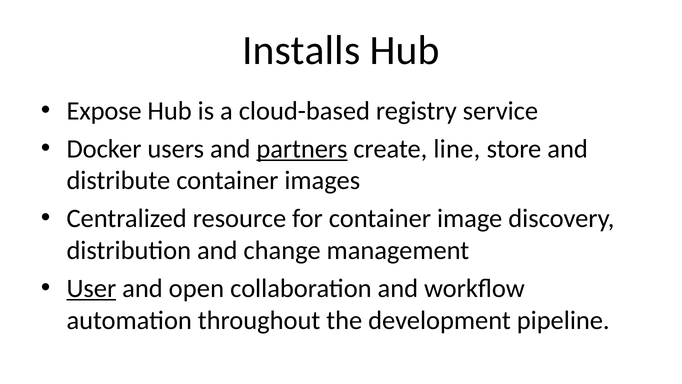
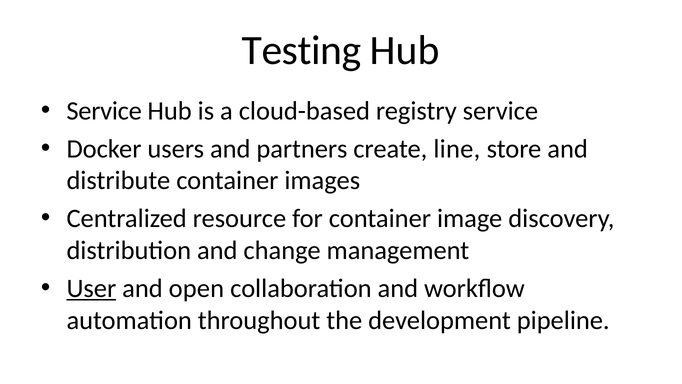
Installs: Installs -> Testing
Expose at (104, 111): Expose -> Service
partners underline: present -> none
